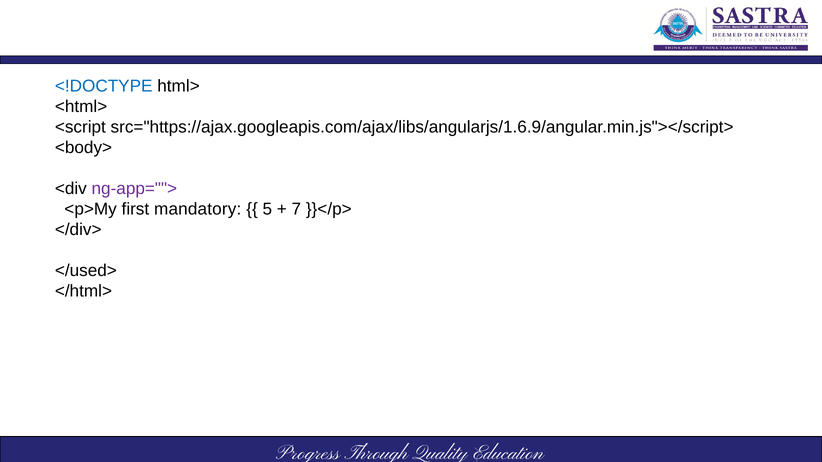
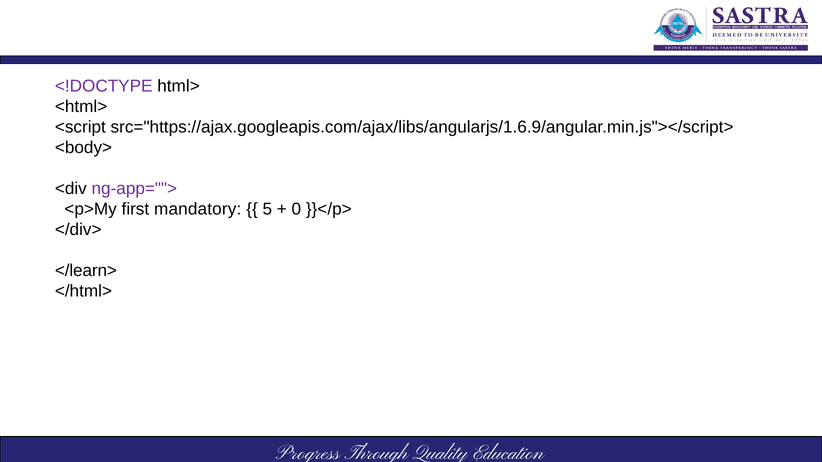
<!DOCTYPE colour: blue -> purple
7: 7 -> 0
</used>: </used> -> </learn>
